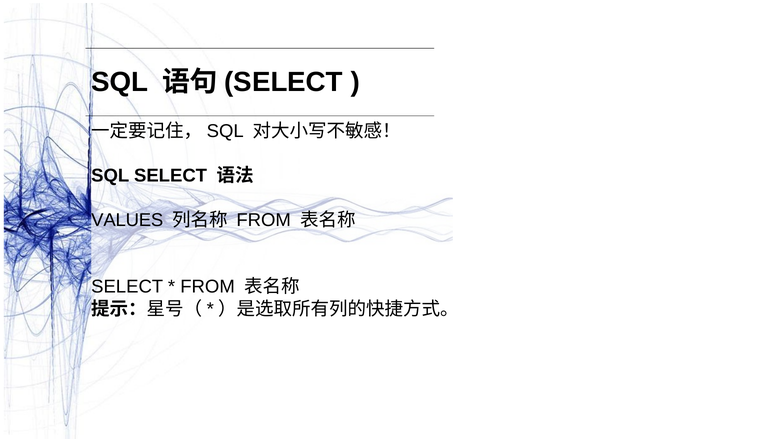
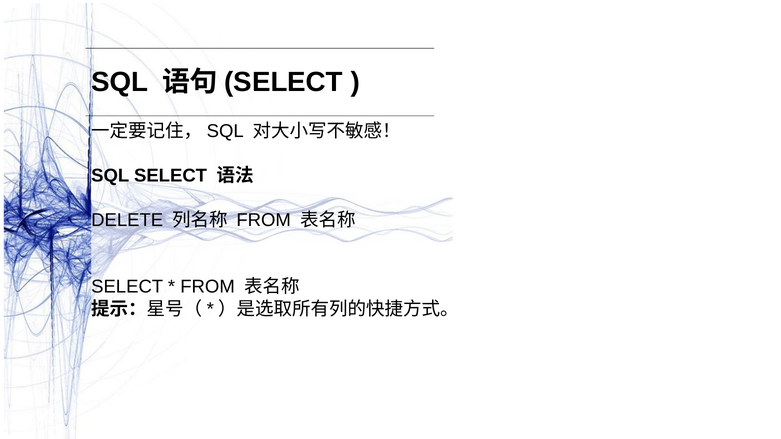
VALUES: VALUES -> DELETE
